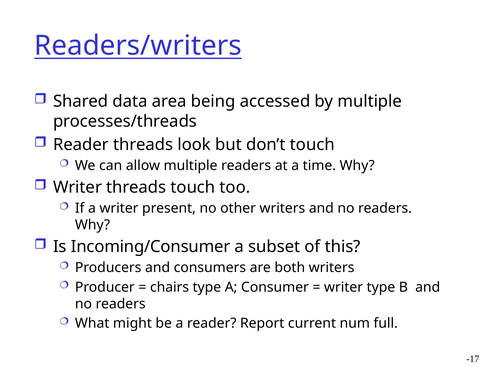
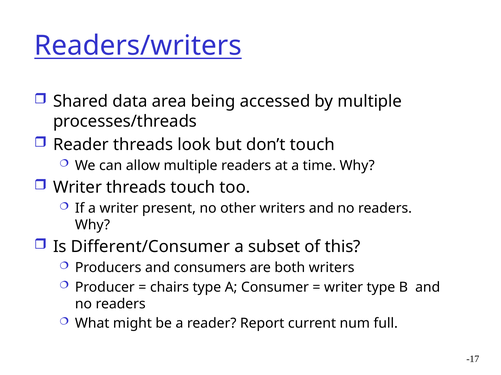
Incoming/Consumer: Incoming/Consumer -> Different/Consumer
